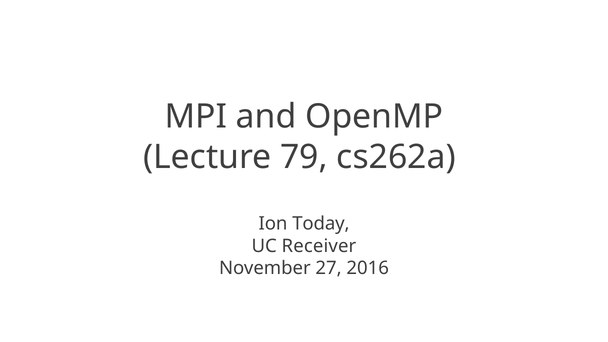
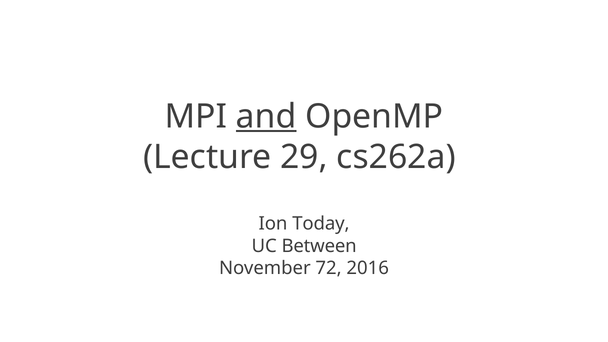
and underline: none -> present
79: 79 -> 29
Receiver: Receiver -> Between
27: 27 -> 72
